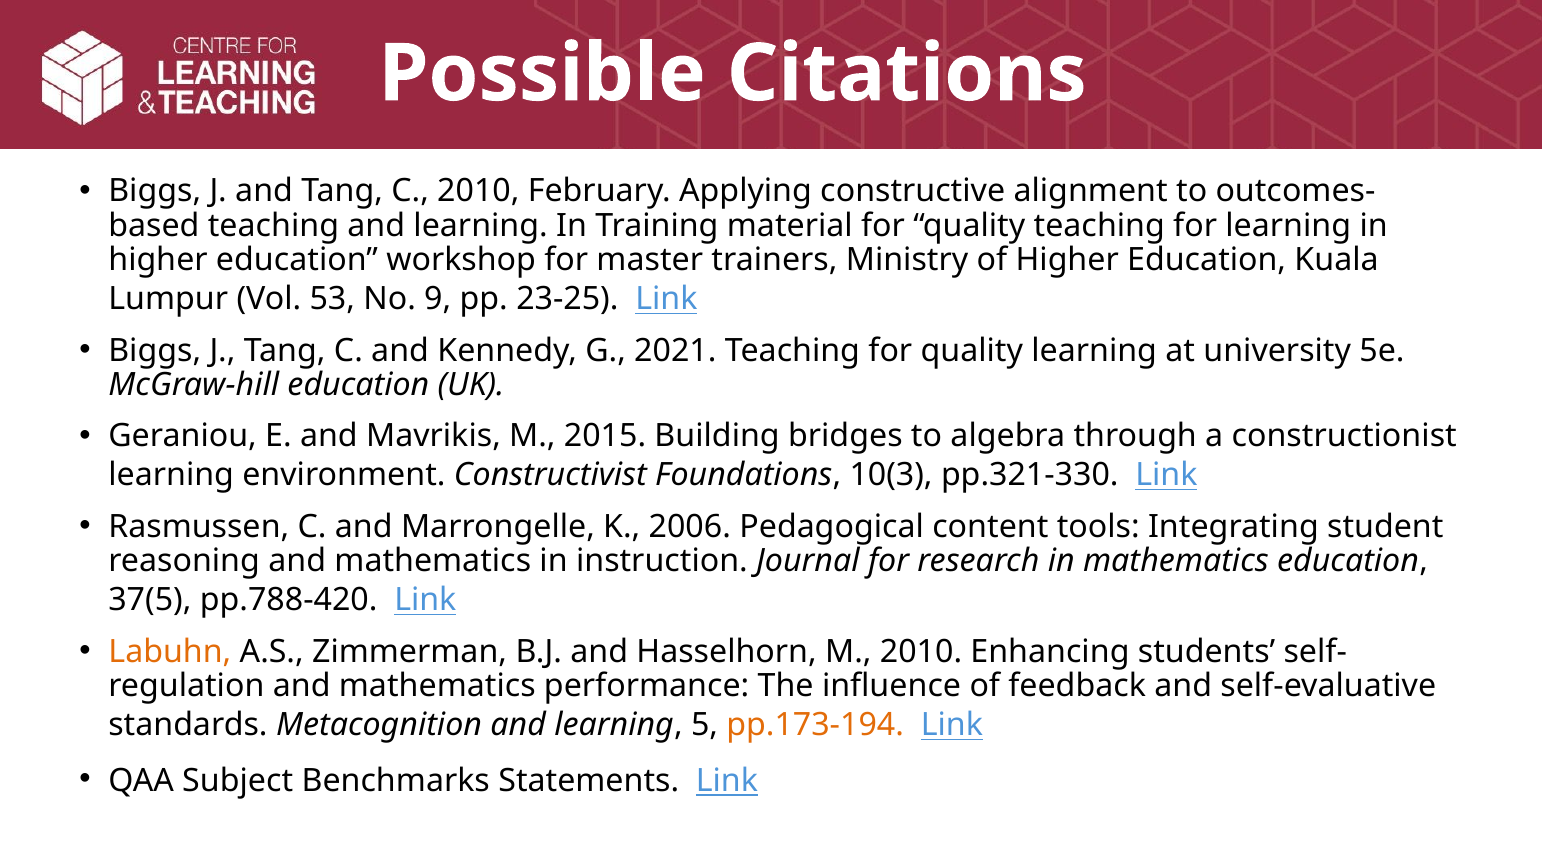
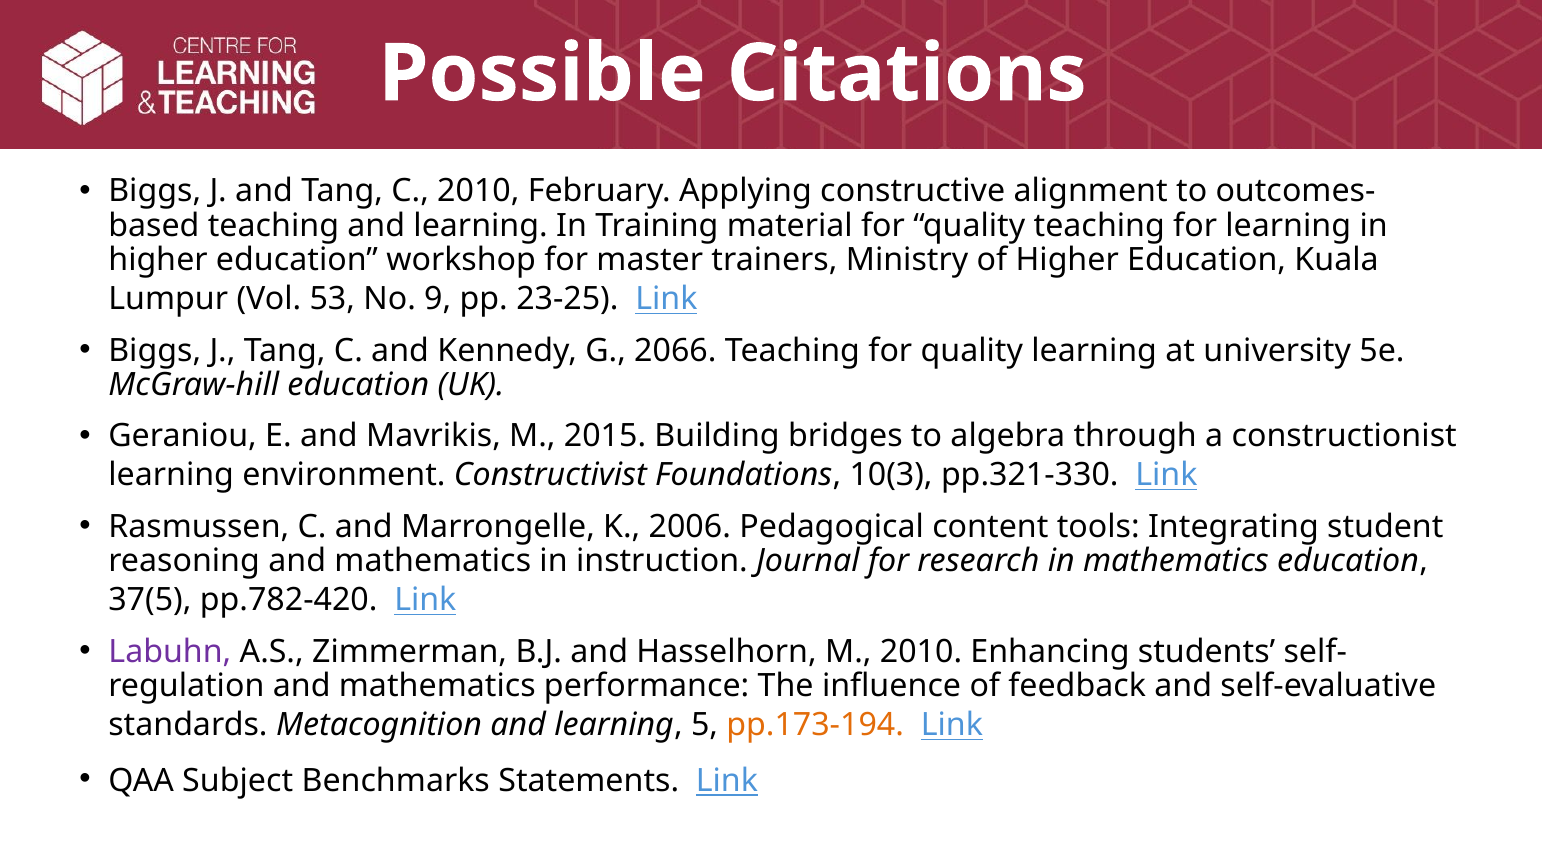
2021: 2021 -> 2066
pp.788-420: pp.788-420 -> pp.782-420
Labuhn colour: orange -> purple
